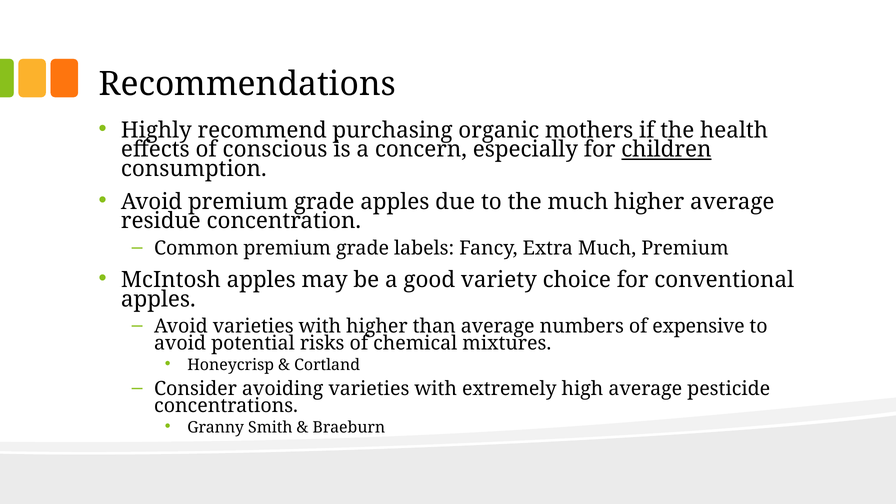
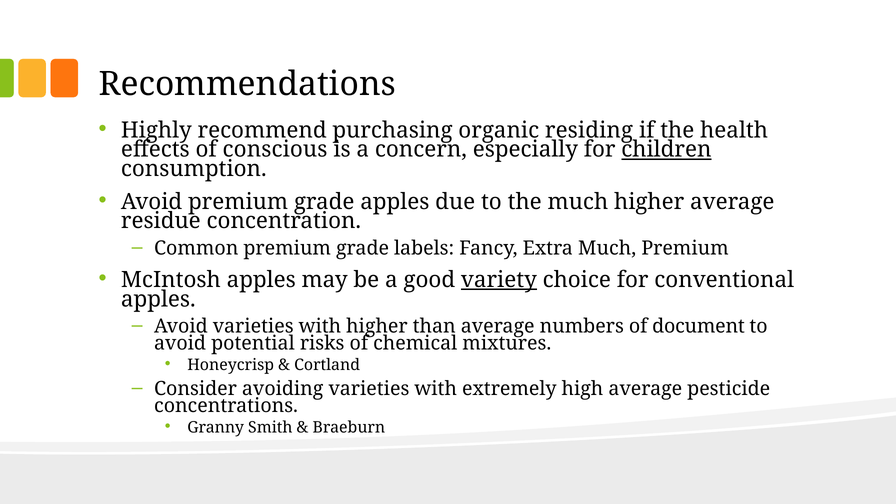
mothers: mothers -> residing
variety underline: none -> present
expensive: expensive -> document
